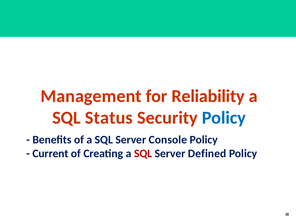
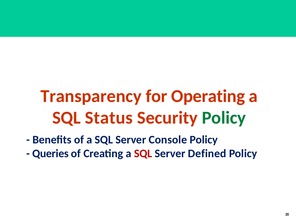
Management: Management -> Transparency
Reliability: Reliability -> Operating
Policy at (224, 118) colour: blue -> green
Current: Current -> Queries
